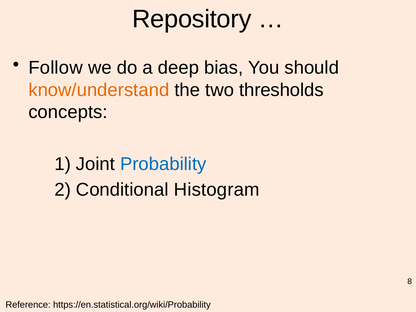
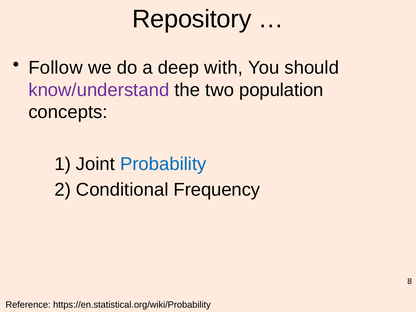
bias: bias -> with
know/understand colour: orange -> purple
thresholds: thresholds -> population
Histogram: Histogram -> Frequency
